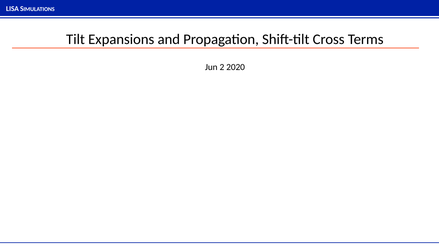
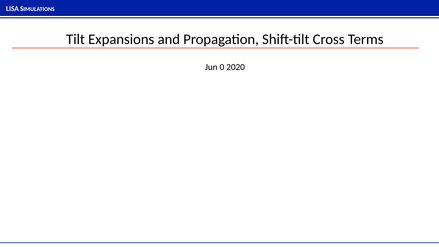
2: 2 -> 0
